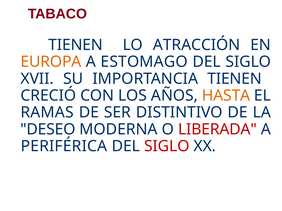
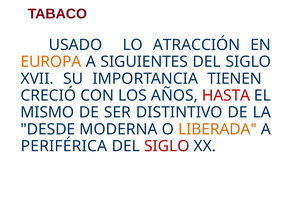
TIENEN at (76, 45): TIENEN -> USADO
ESTOMAGO: ESTOMAGO -> SIGUIENTES
HASTA colour: orange -> red
RAMAS: RAMAS -> MISMO
DESEO: DESEO -> DESDE
LIBERADA colour: red -> orange
